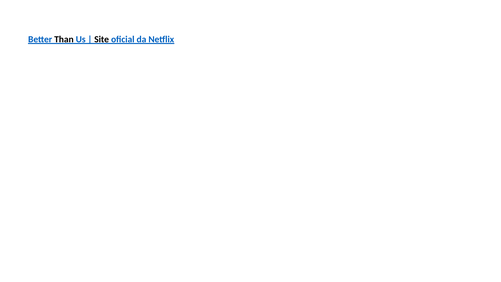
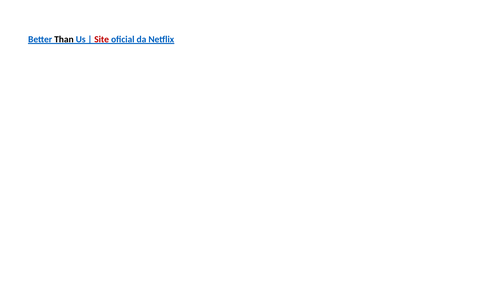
Site colour: black -> red
